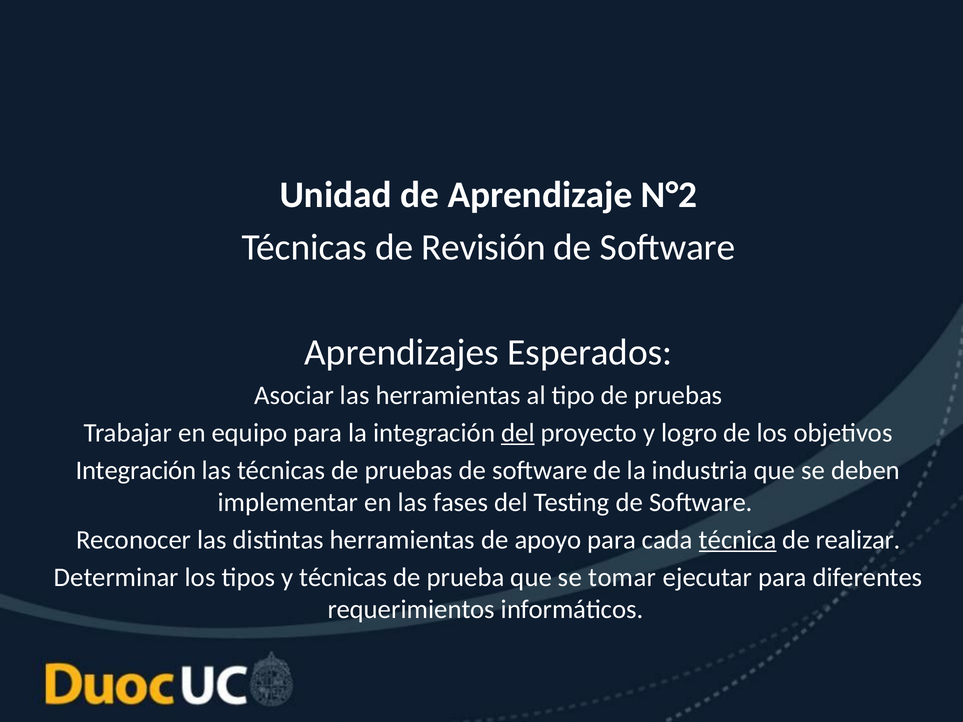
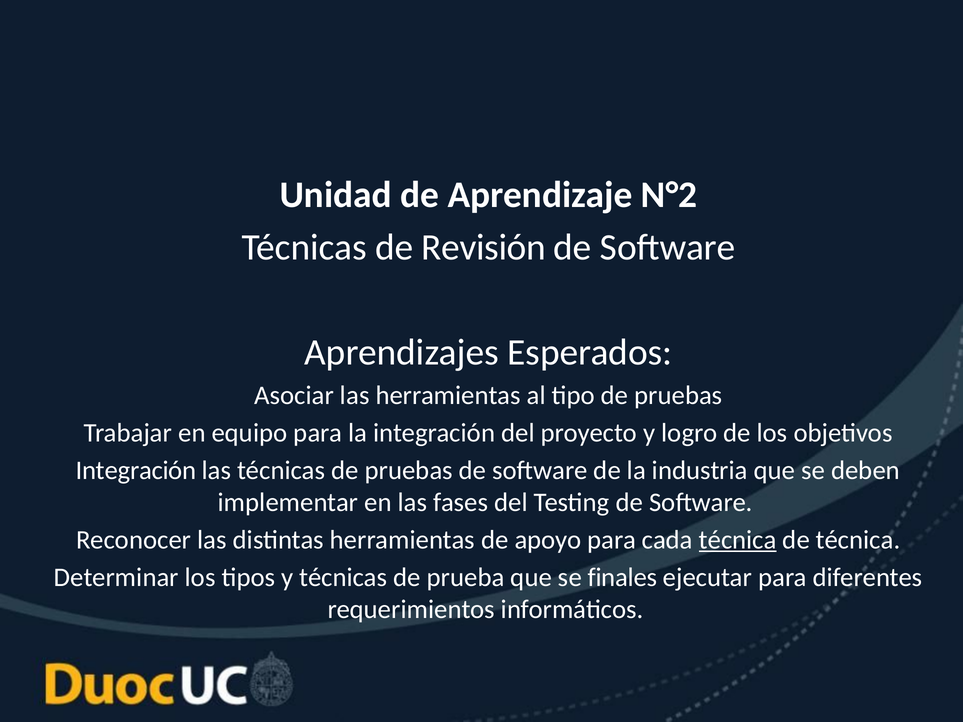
del at (518, 433) underline: present -> none
de realizar: realizar -> técnica
tomar: tomar -> finales
